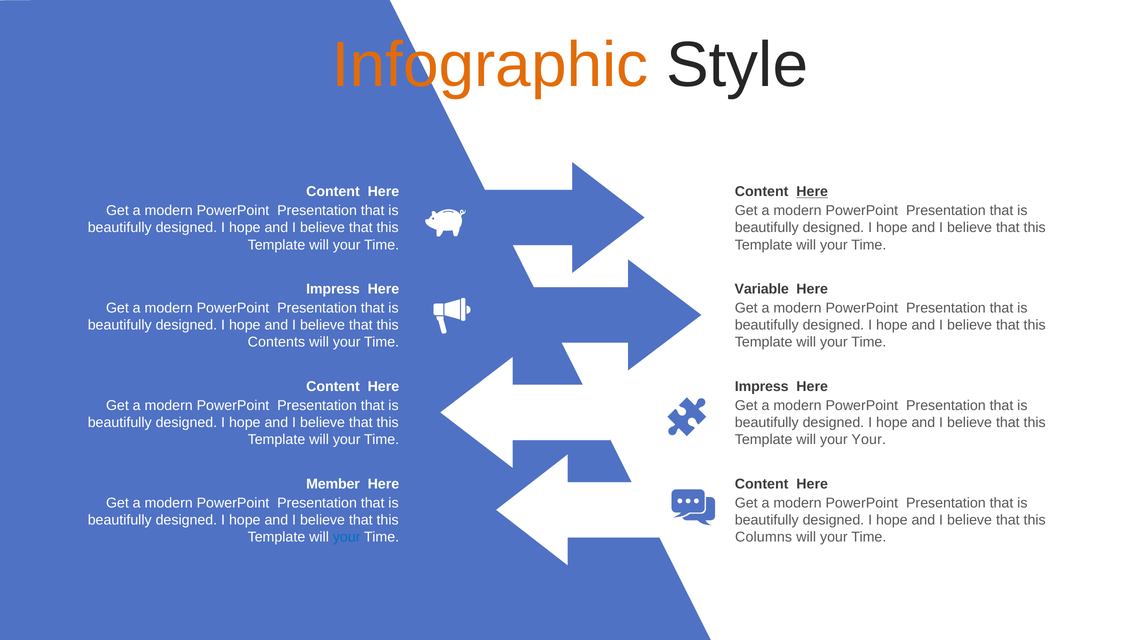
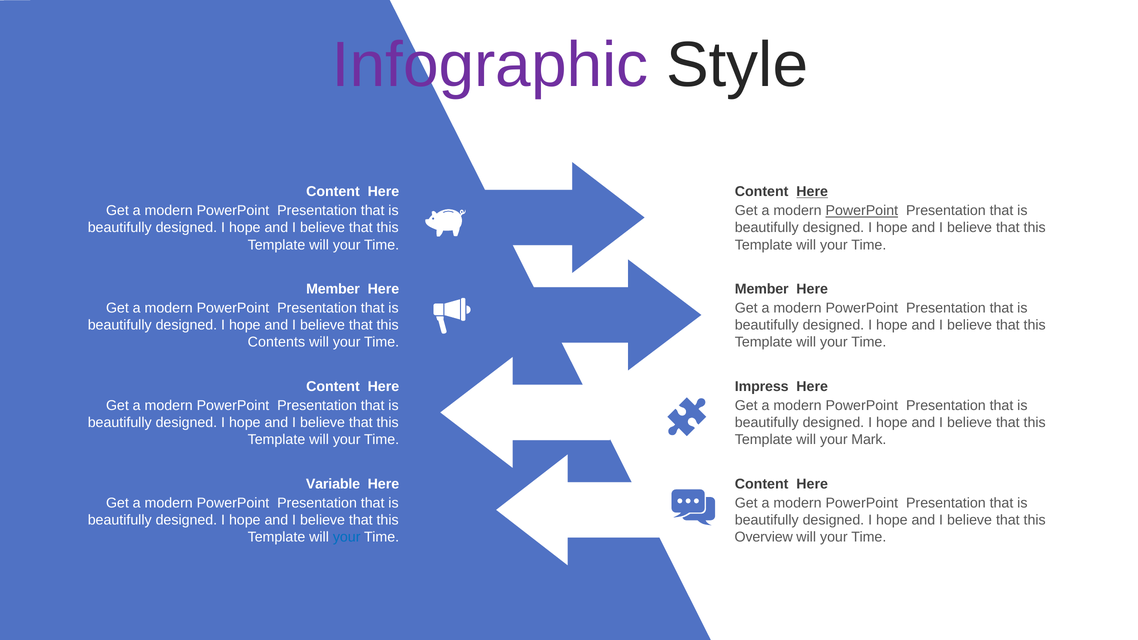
Infographic colour: orange -> purple
PowerPoint at (862, 211) underline: none -> present
Impress at (333, 289): Impress -> Member
Variable at (762, 289): Variable -> Member
your Your: Your -> Mark
Member: Member -> Variable
Columns: Columns -> Overview
